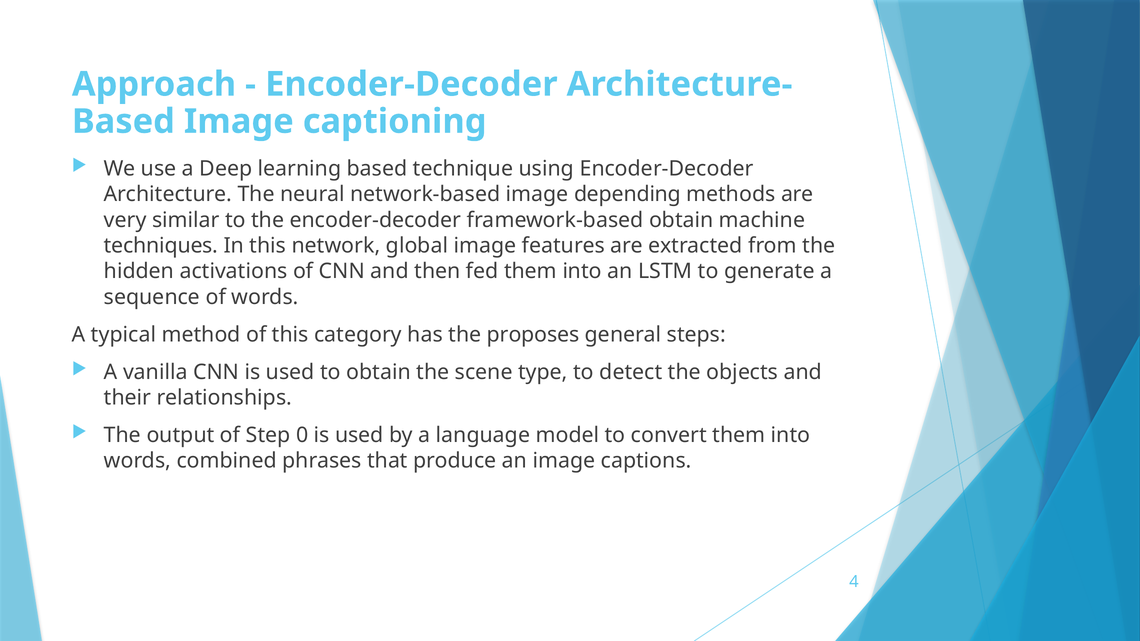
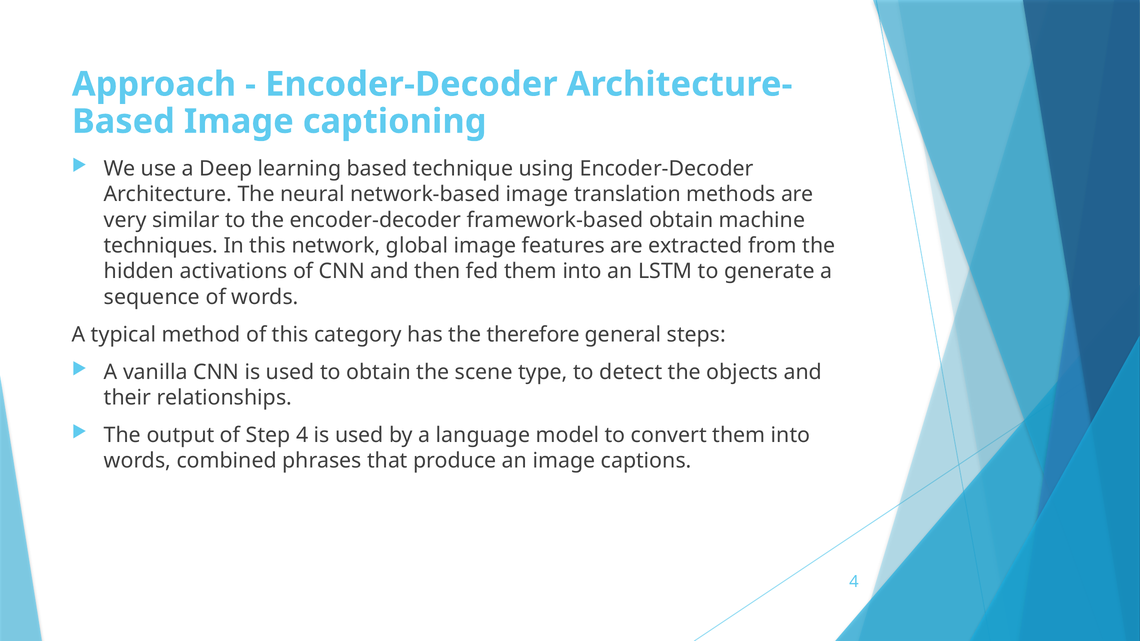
depending: depending -> translation
proposes: proposes -> therefore
Step 0: 0 -> 4
